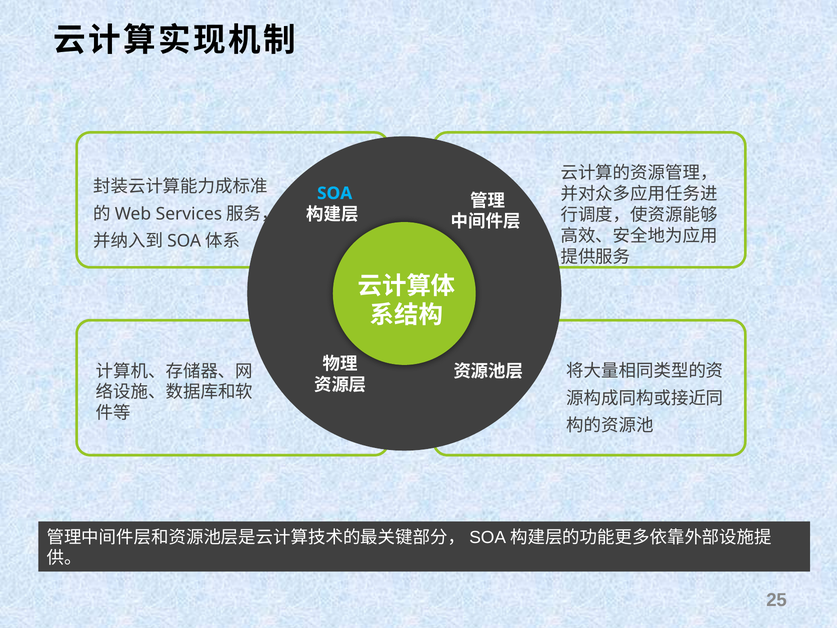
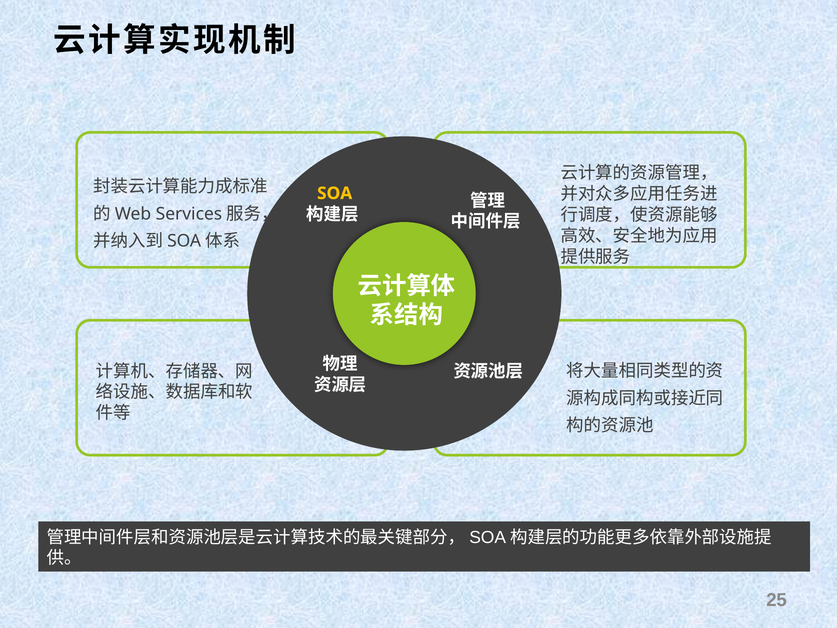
SOA colour: light blue -> yellow
